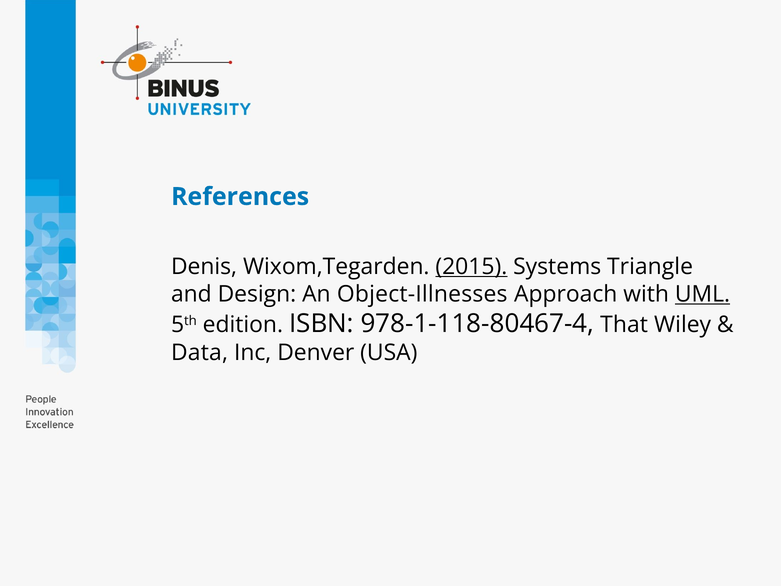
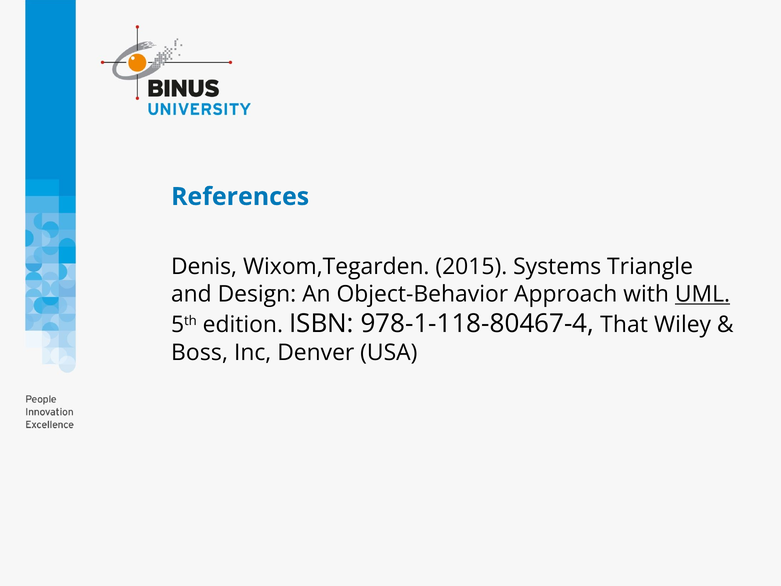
2015 underline: present -> none
Object-Illnesses: Object-Illnesses -> Object-Behavior
Data: Data -> Boss
